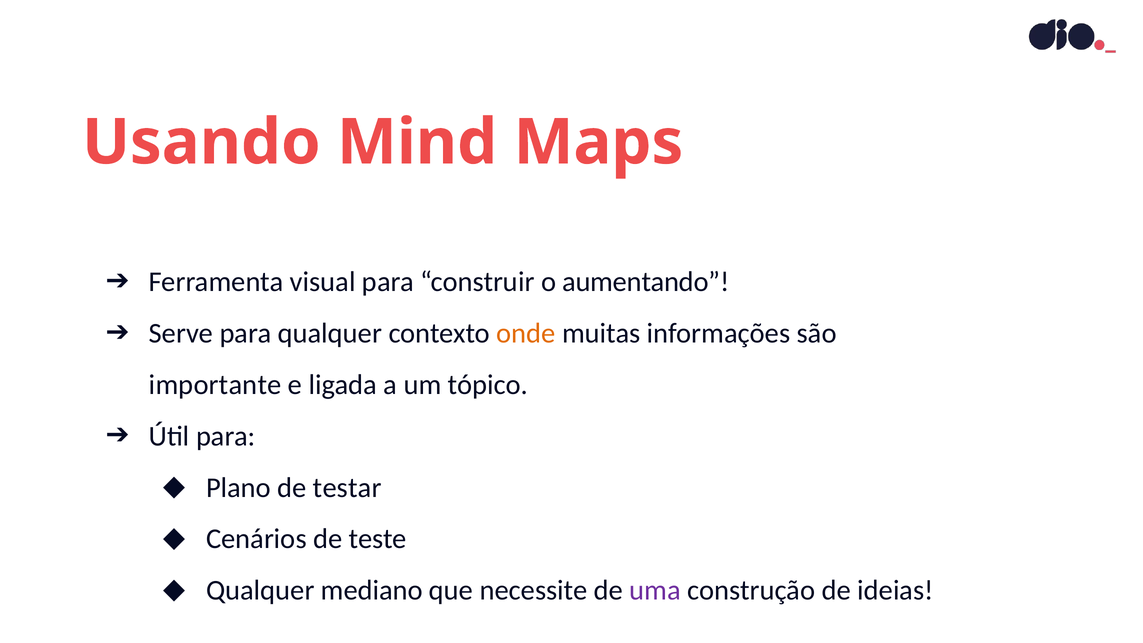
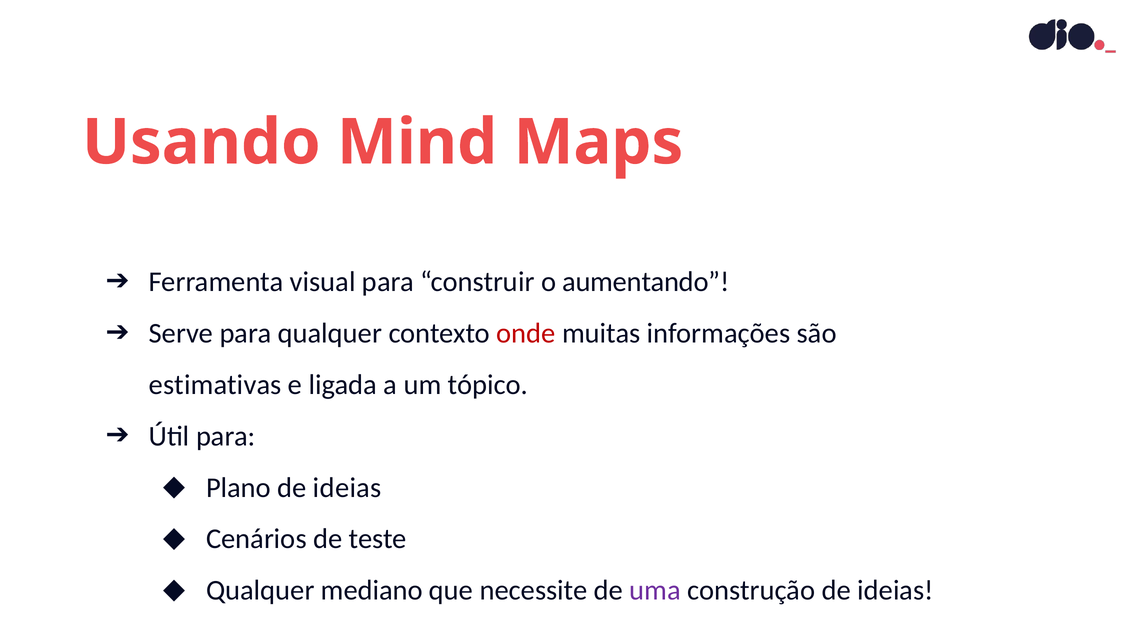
onde colour: orange -> red
importante: importante -> estimativas
Plano de testar: testar -> ideias
